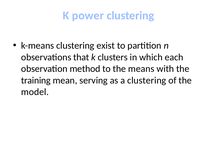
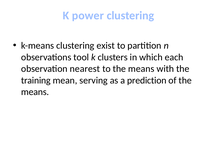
that: that -> tool
method: method -> nearest
a clustering: clustering -> prediction
model at (35, 92): model -> means
